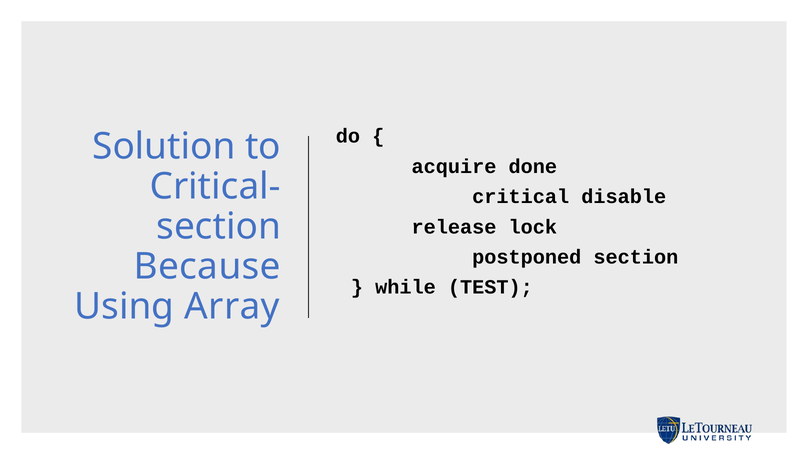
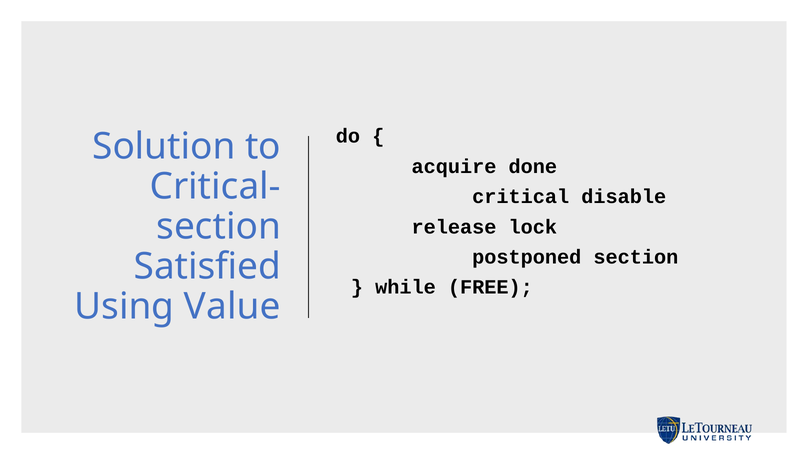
Because: Because -> Satisfied
TEST: TEST -> FREE
Array: Array -> Value
